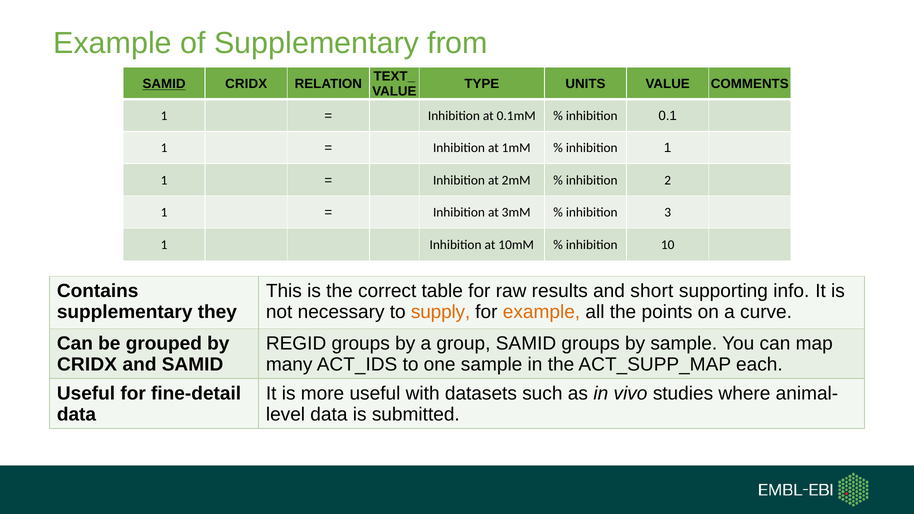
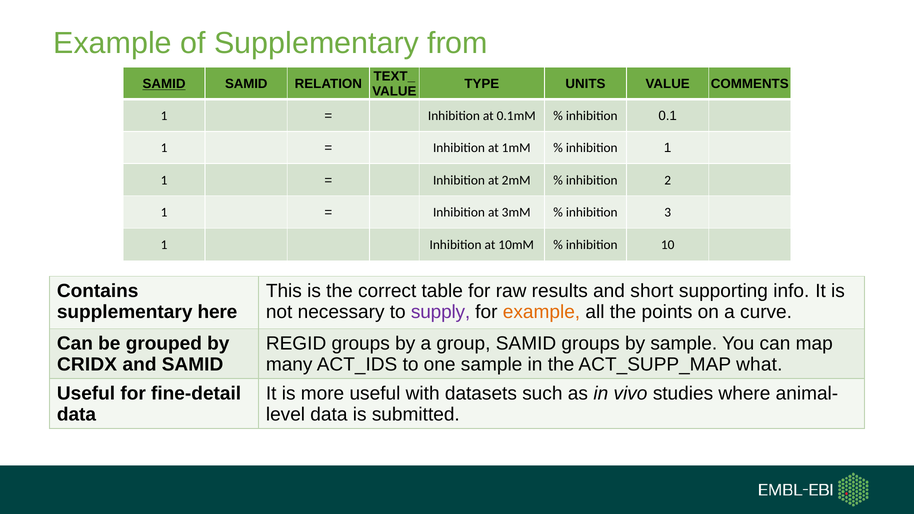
SAMID CRIDX: CRIDX -> SAMID
they: they -> here
supply colour: orange -> purple
each: each -> what
